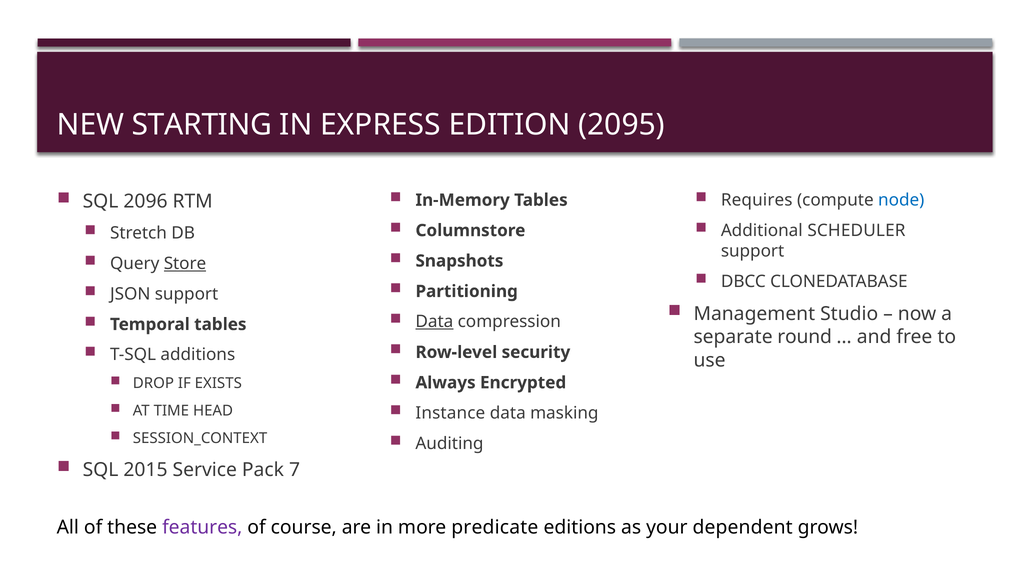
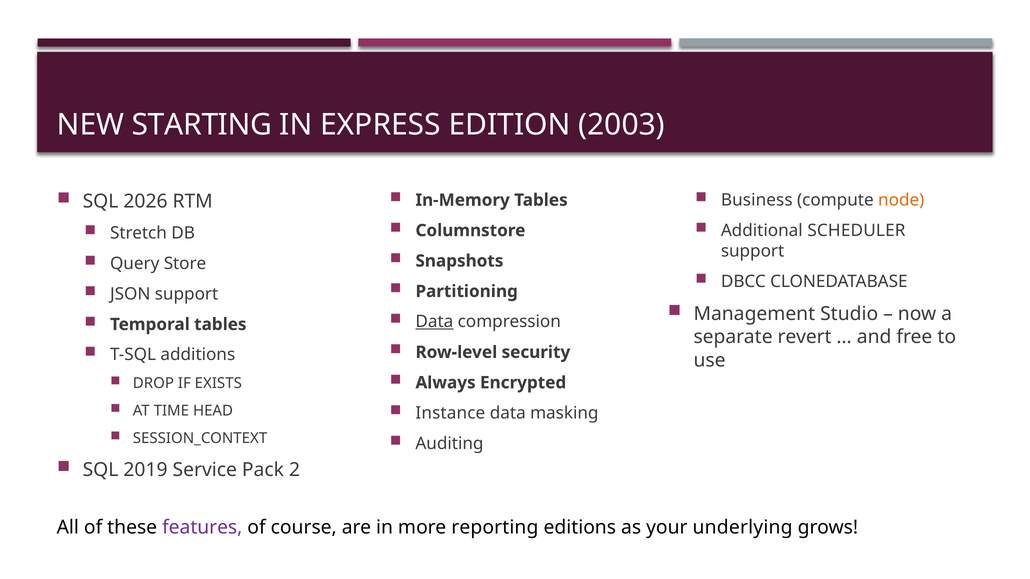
2095: 2095 -> 2003
Requires: Requires -> Business
node colour: blue -> orange
2096: 2096 -> 2026
Store underline: present -> none
round: round -> revert
2015: 2015 -> 2019
7: 7 -> 2
predicate: predicate -> reporting
dependent: dependent -> underlying
